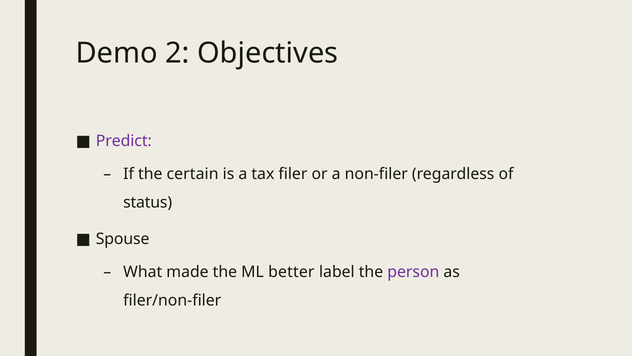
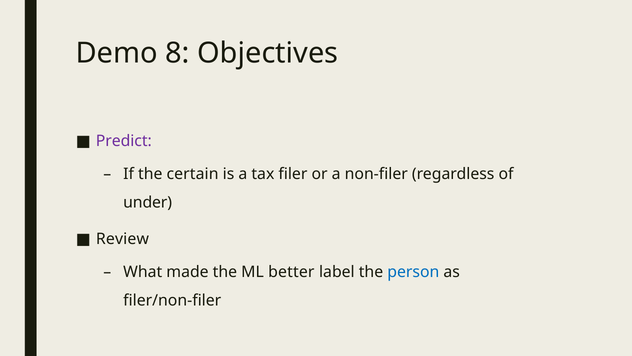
2: 2 -> 8
status: status -> under
Spouse: Spouse -> Review
person colour: purple -> blue
